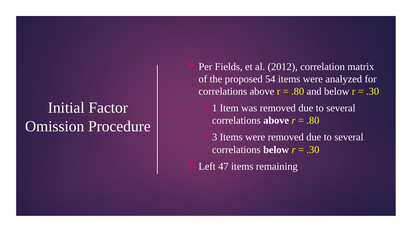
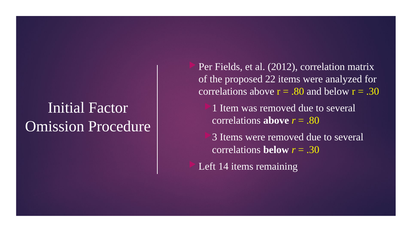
54: 54 -> 22
47: 47 -> 14
